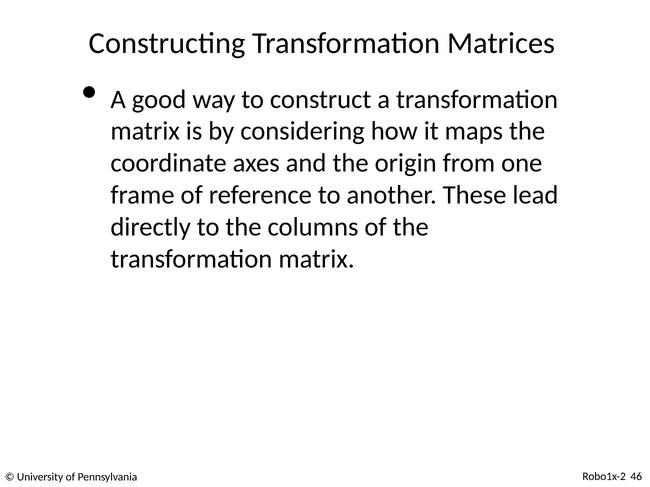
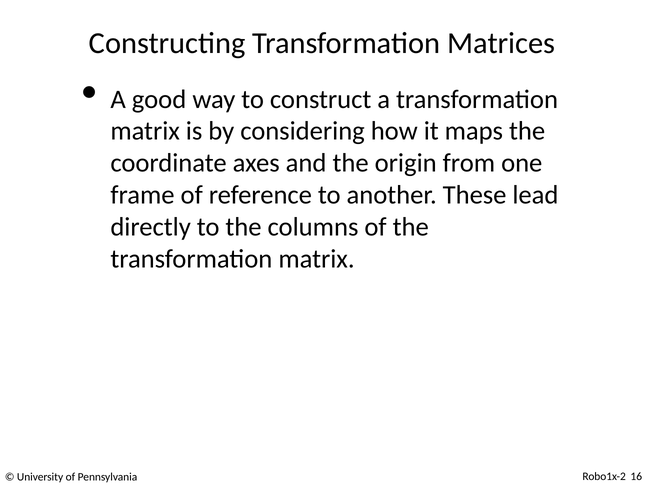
46: 46 -> 16
